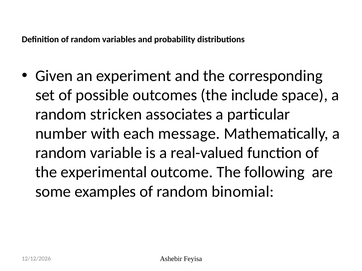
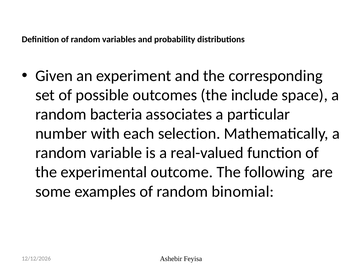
stricken: stricken -> bacteria
message: message -> selection
